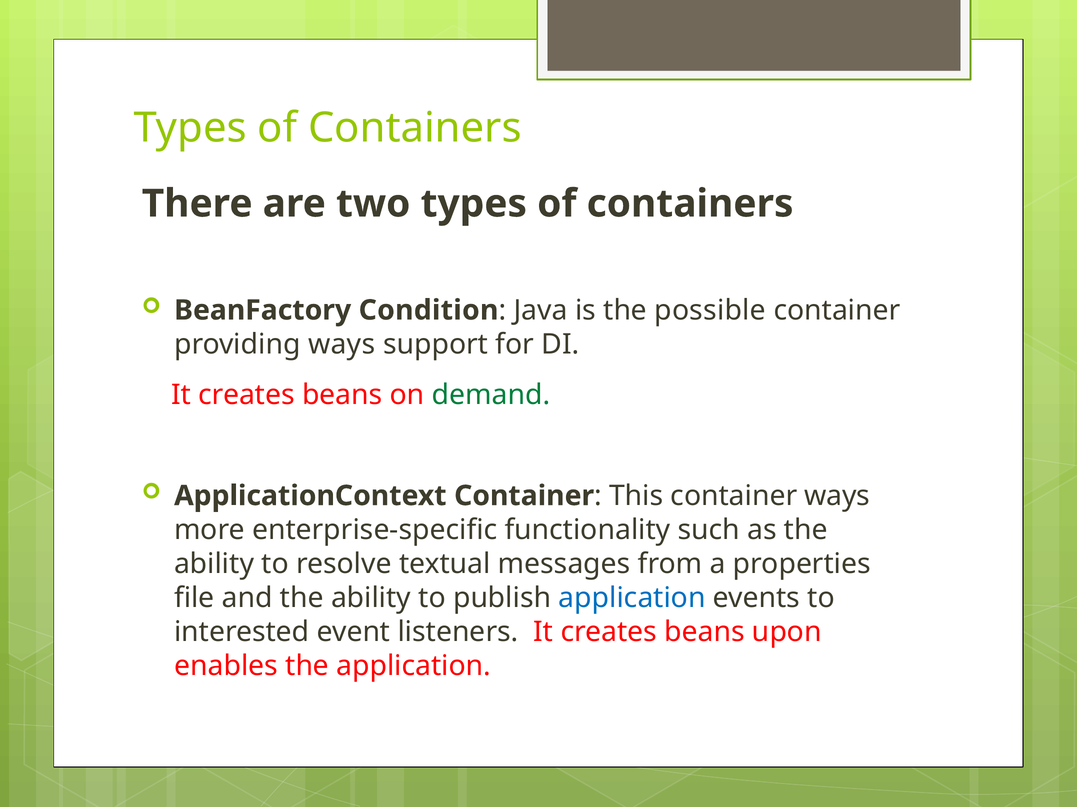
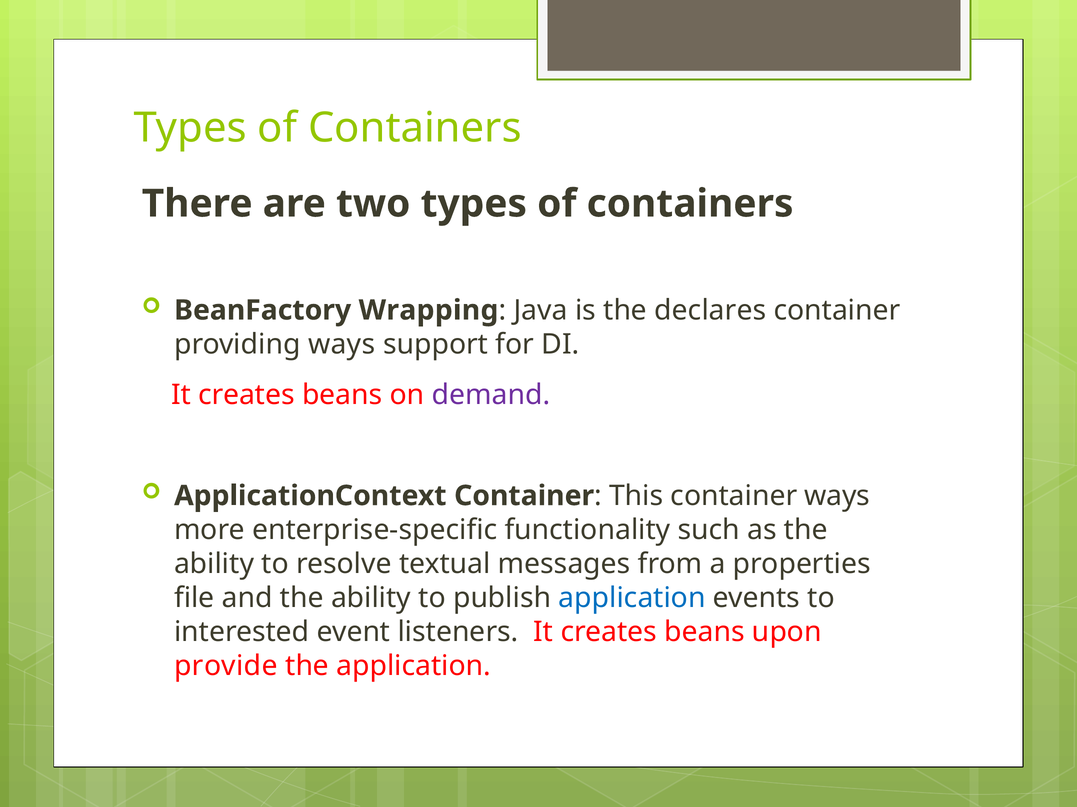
Condition: Condition -> Wrapping
possible: possible -> declares
demand colour: green -> purple
enables: enables -> provide
